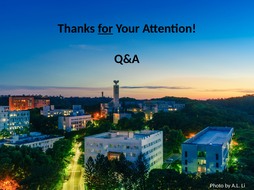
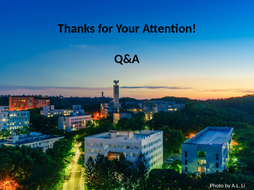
for underline: present -> none
